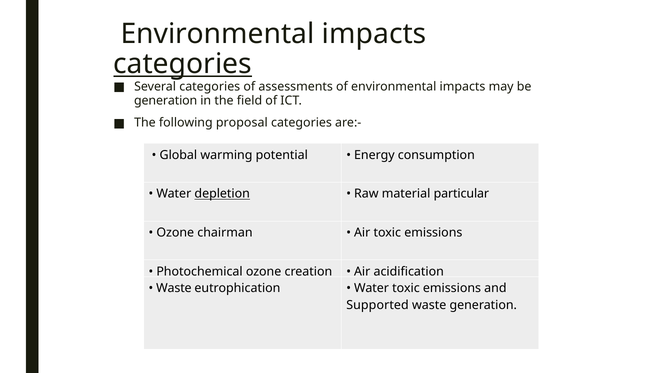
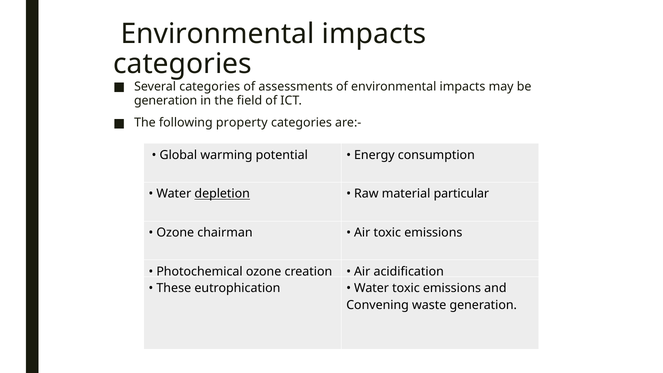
categories at (183, 64) underline: present -> none
proposal: proposal -> property
Waste at (174, 288): Waste -> These
Supported: Supported -> Convening
